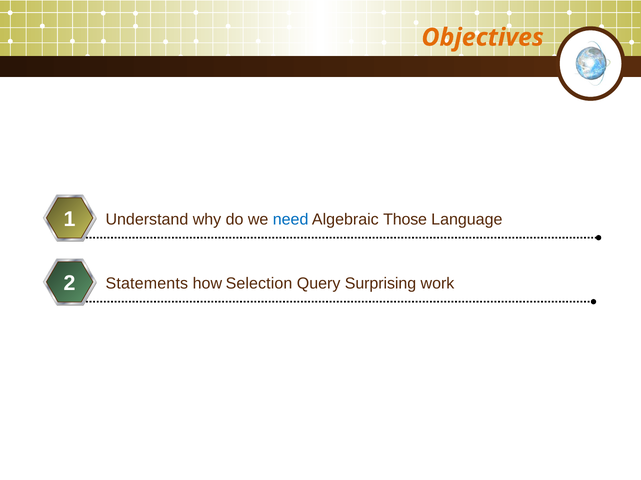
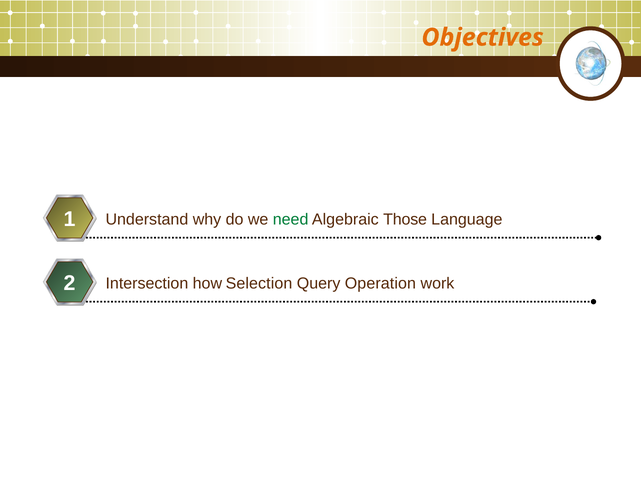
need colour: blue -> green
Statements: Statements -> Intersection
Surprising: Surprising -> Operation
